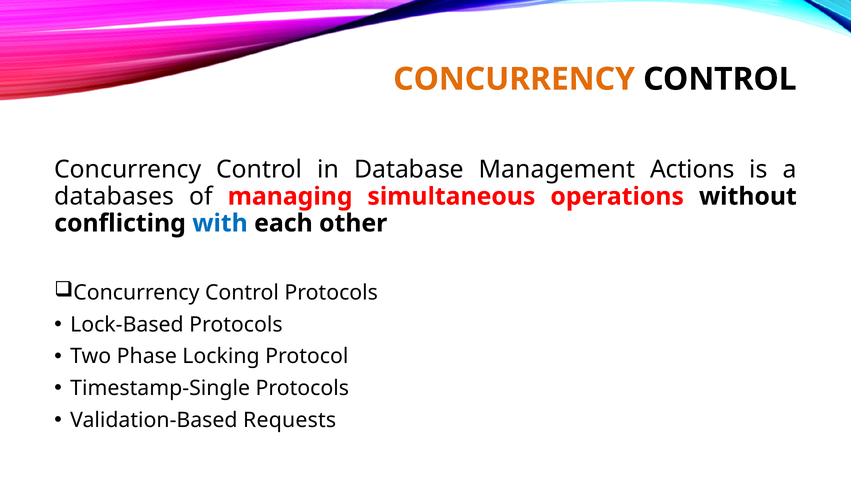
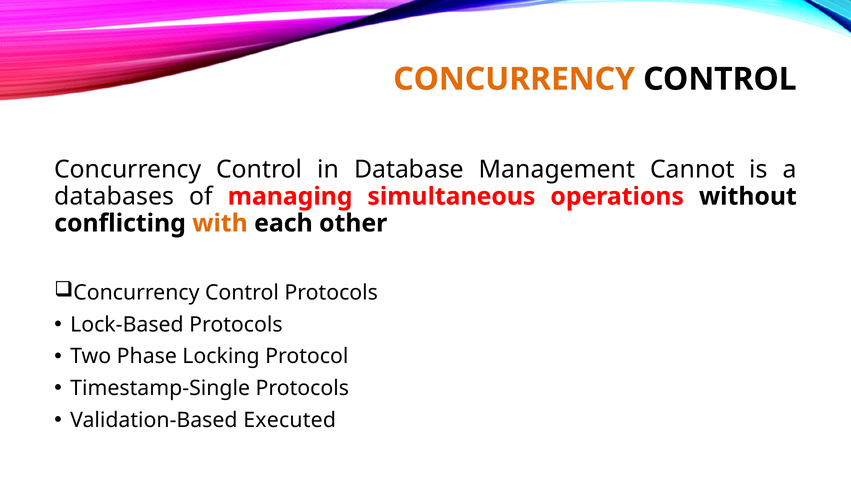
Actions: Actions -> Cannot
with colour: blue -> orange
Requests: Requests -> Executed
